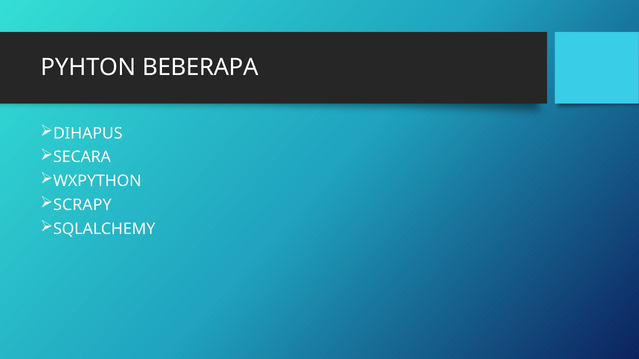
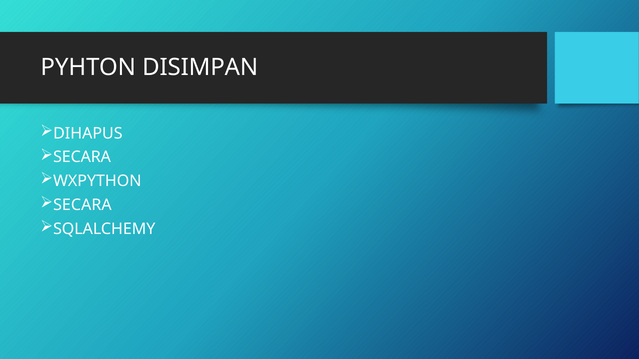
BEBERAPA: BEBERAPA -> DISIMPAN
SCRAPY at (82, 205): SCRAPY -> SECARA
